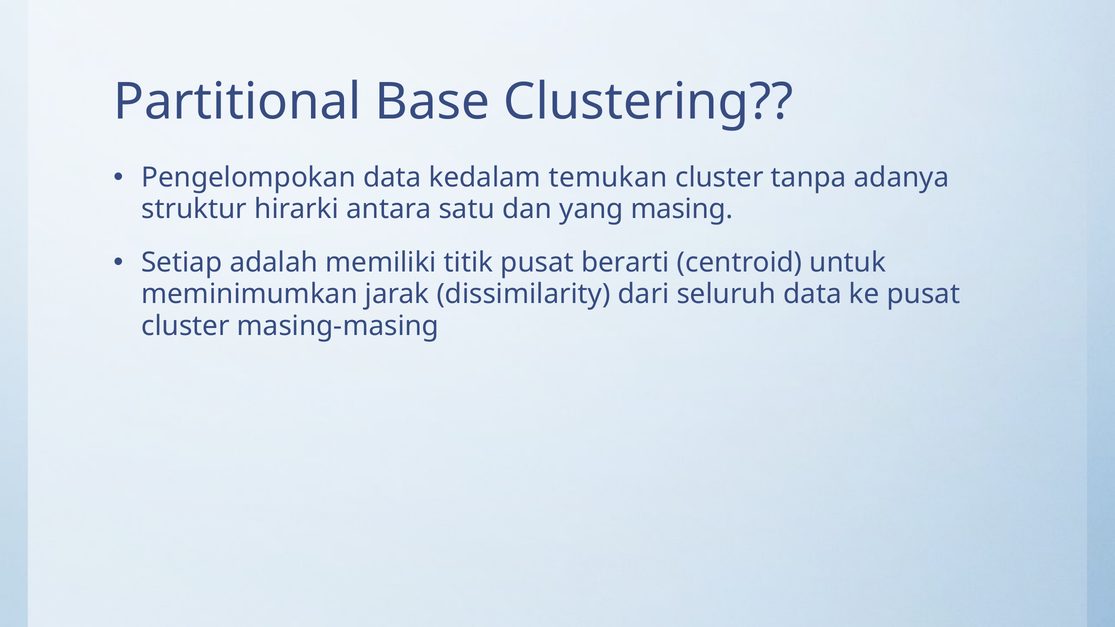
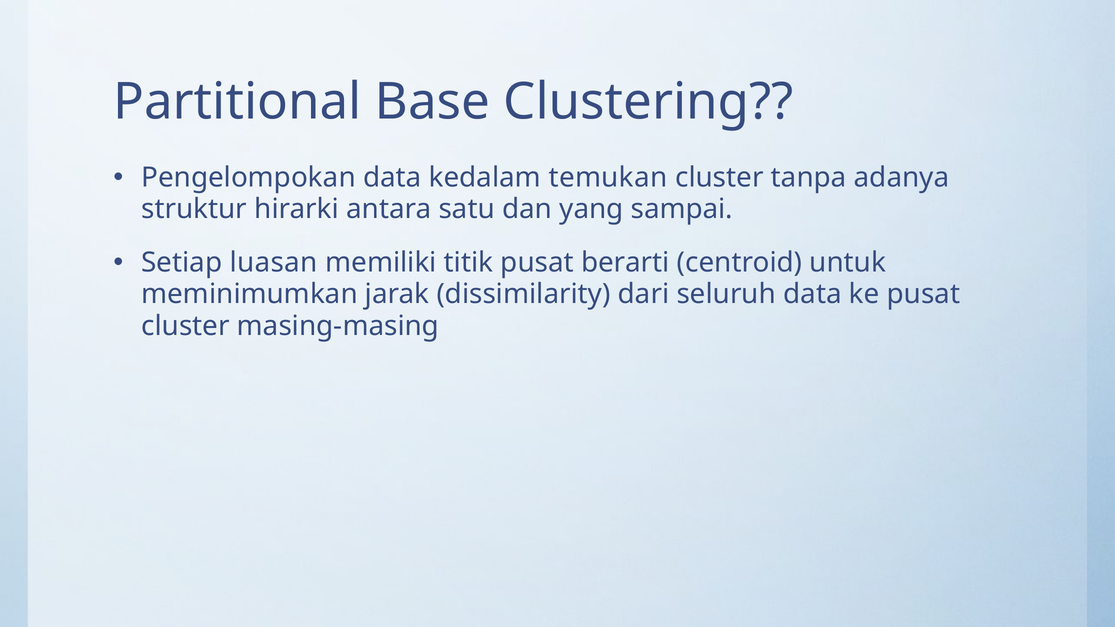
masing: masing -> sampai
adalah: adalah -> luasan
